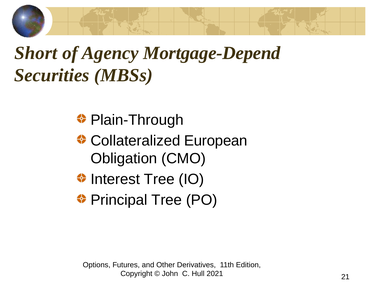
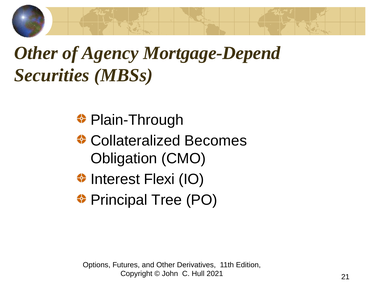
Short at (36, 53): Short -> Other
European: European -> Becomes
Interest Tree: Tree -> Flexi
